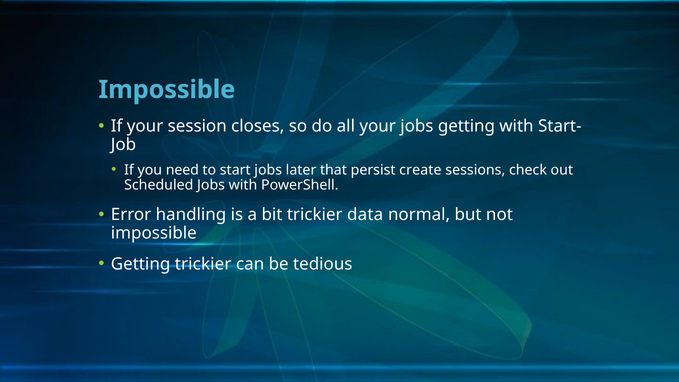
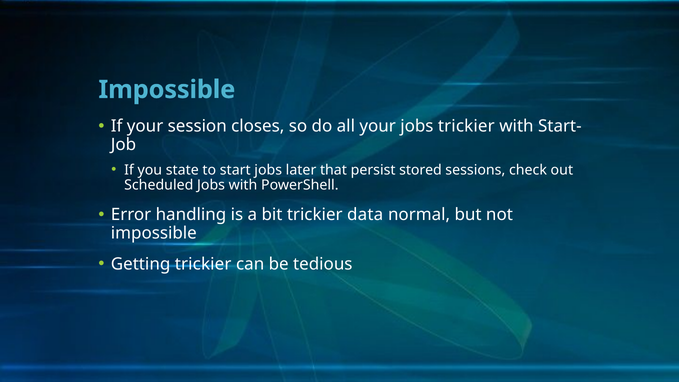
jobs getting: getting -> trickier
need: need -> state
create: create -> stored
